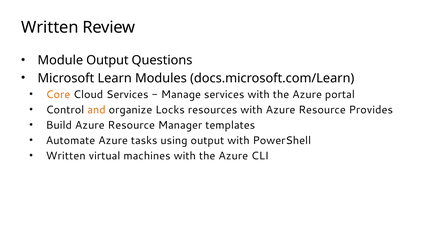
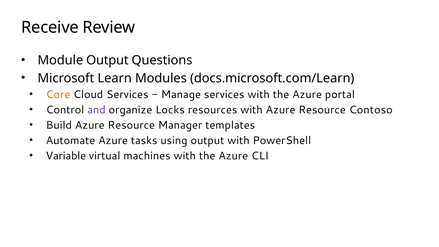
Written at (50, 27): Written -> Receive
and colour: orange -> purple
Provides: Provides -> Contoso
Written at (66, 156): Written -> Variable
